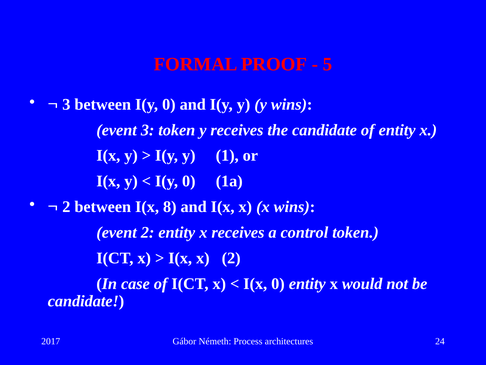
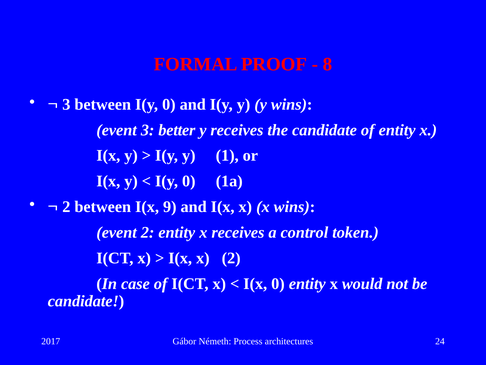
5: 5 -> 8
3 token: token -> better
8: 8 -> 9
